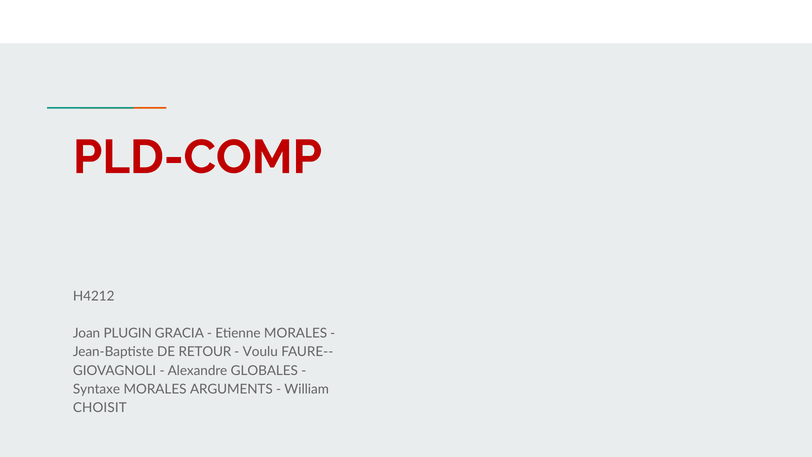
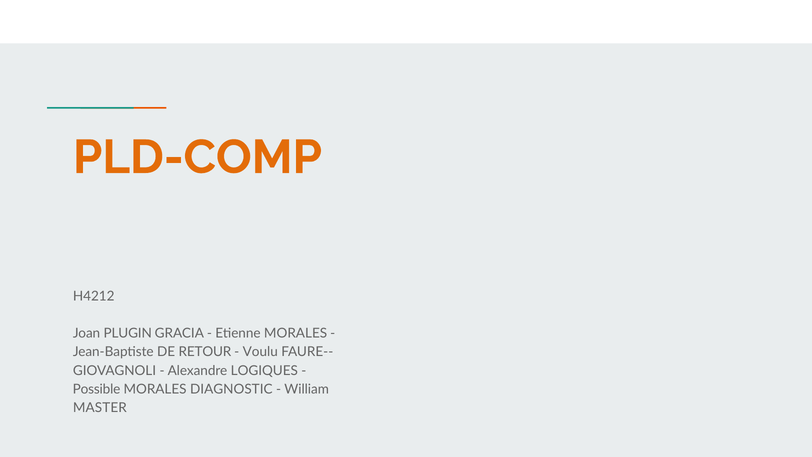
PLD-COMP colour: red -> orange
GLOBALES: GLOBALES -> LOGIQUES
Syntaxe: Syntaxe -> Possible
ARGUMENTS: ARGUMENTS -> DIAGNOSTIC
CHOISIT: CHOISIT -> MASTER
